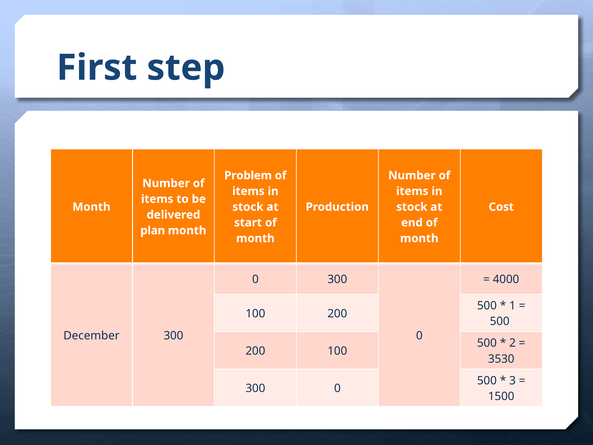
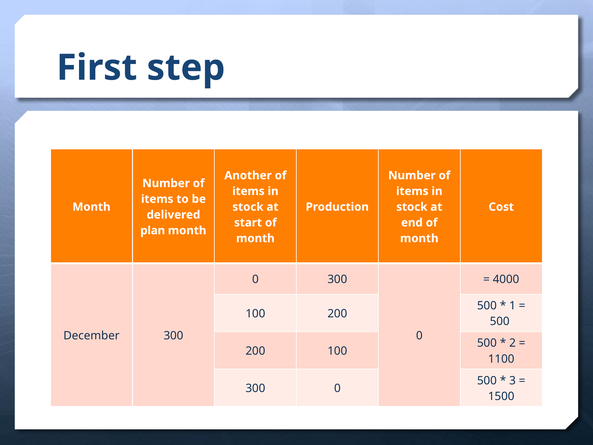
Problem: Problem -> Another
3530: 3530 -> 1100
